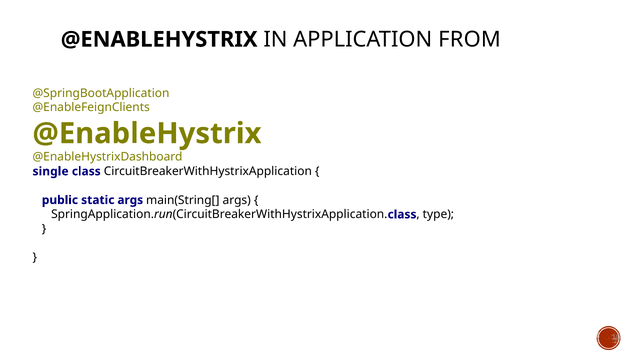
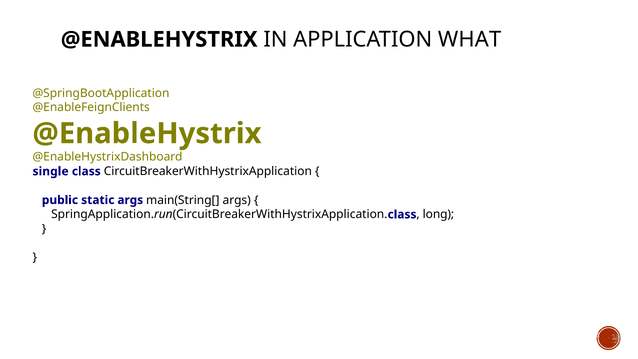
FROM: FROM -> WHAT
type: type -> long
